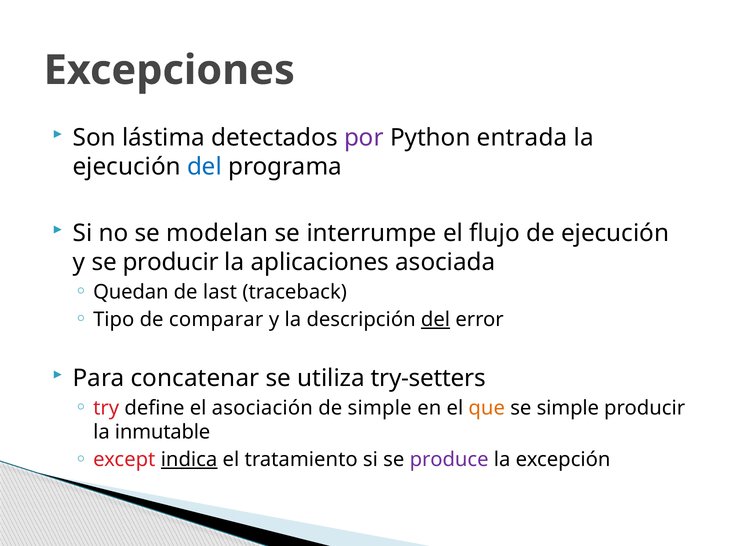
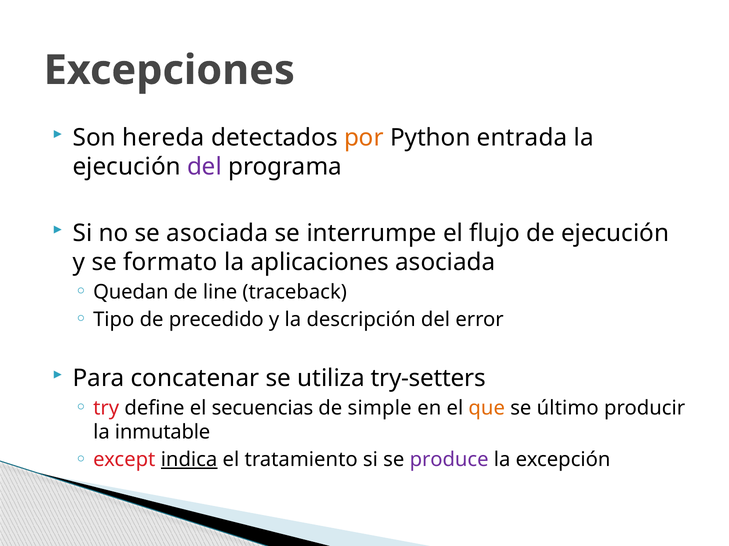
lástima: lástima -> hereda
por colour: purple -> orange
del at (204, 167) colour: blue -> purple
se modelan: modelan -> asociada
se producir: producir -> formato
last: last -> line
comparar: comparar -> precedido
del at (435, 320) underline: present -> none
asociación: asociación -> secuencias
se simple: simple -> último
